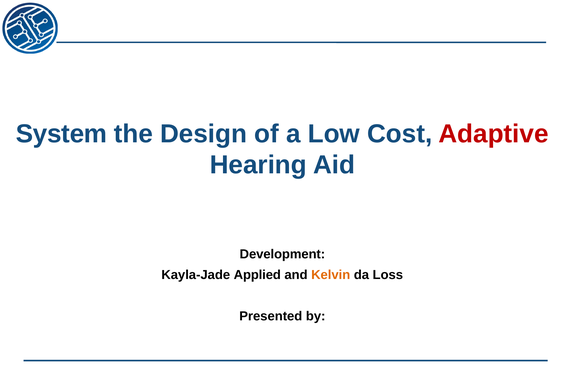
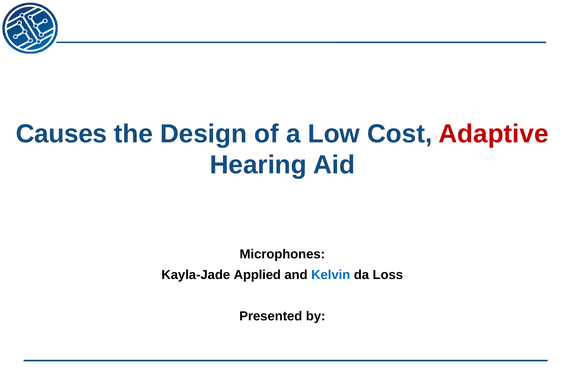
System: System -> Causes
Development: Development -> Microphones
Kelvin colour: orange -> blue
